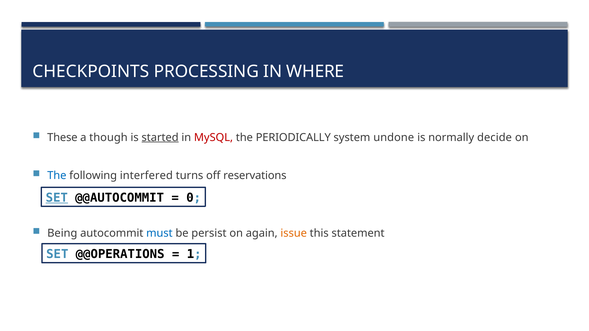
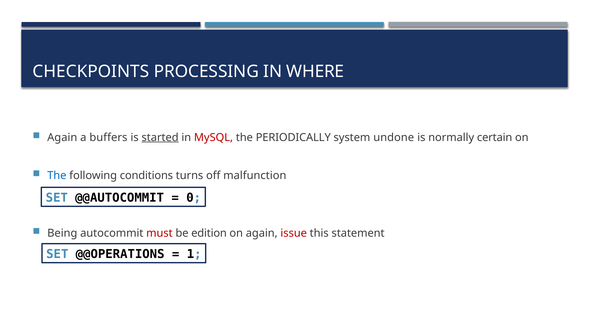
These at (62, 138): These -> Again
though: though -> buffers
decide: decide -> certain
interfered: interfered -> conditions
reservations: reservations -> malfunction
SET at (57, 198) underline: present -> none
must colour: blue -> red
persist: persist -> edition
issue colour: orange -> red
